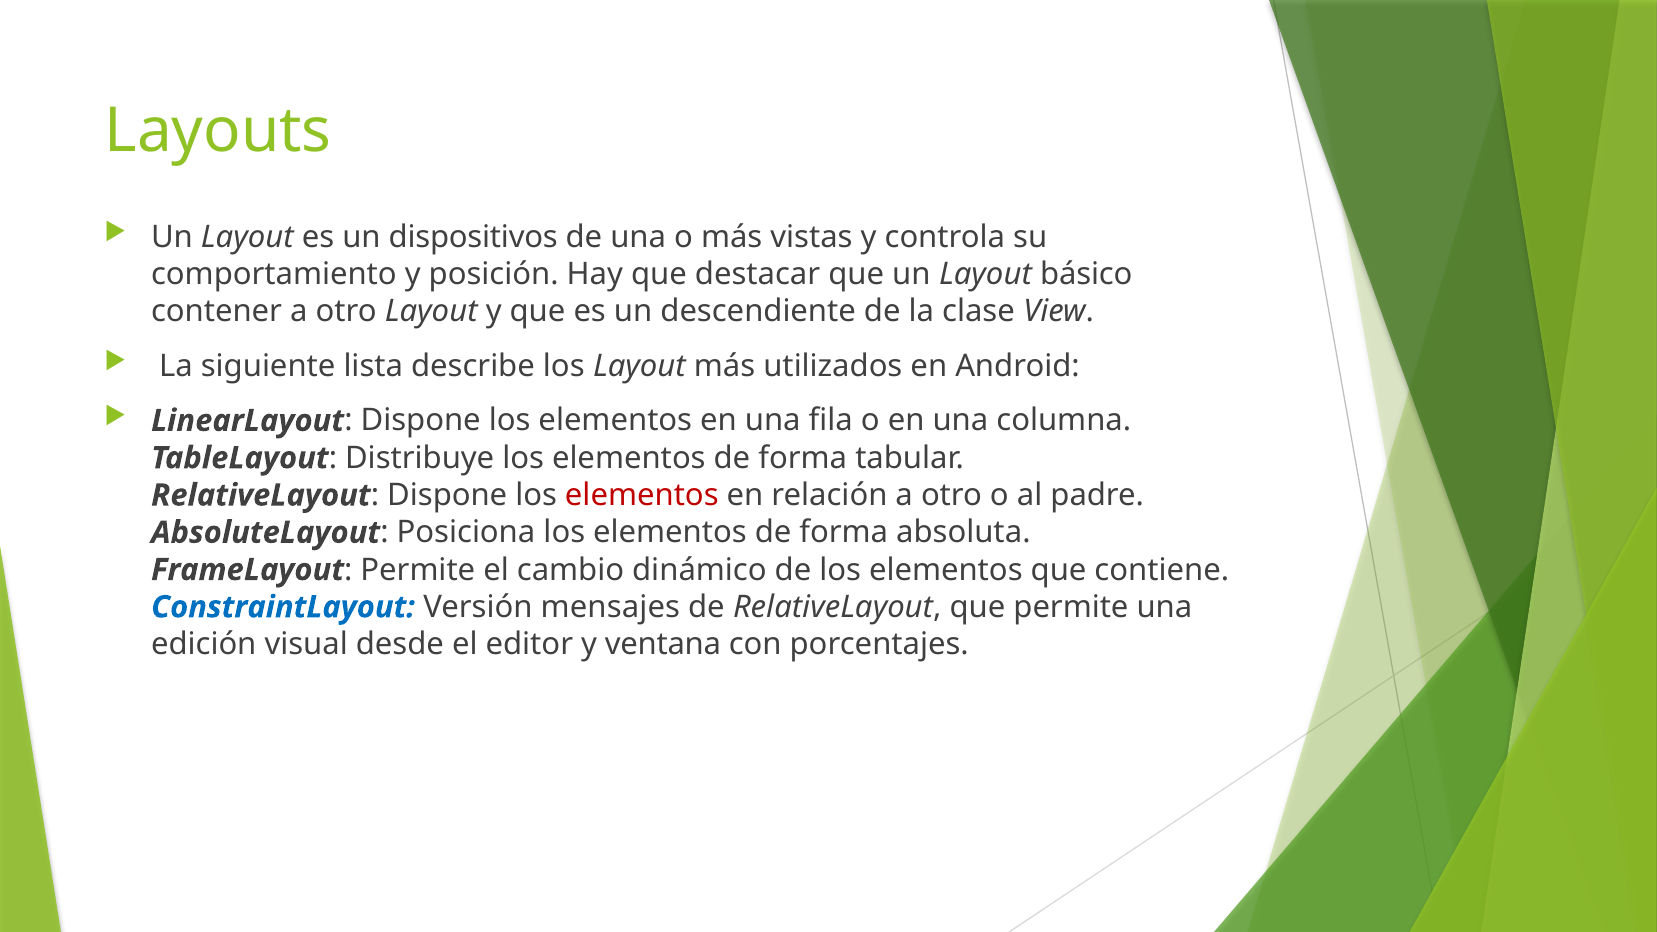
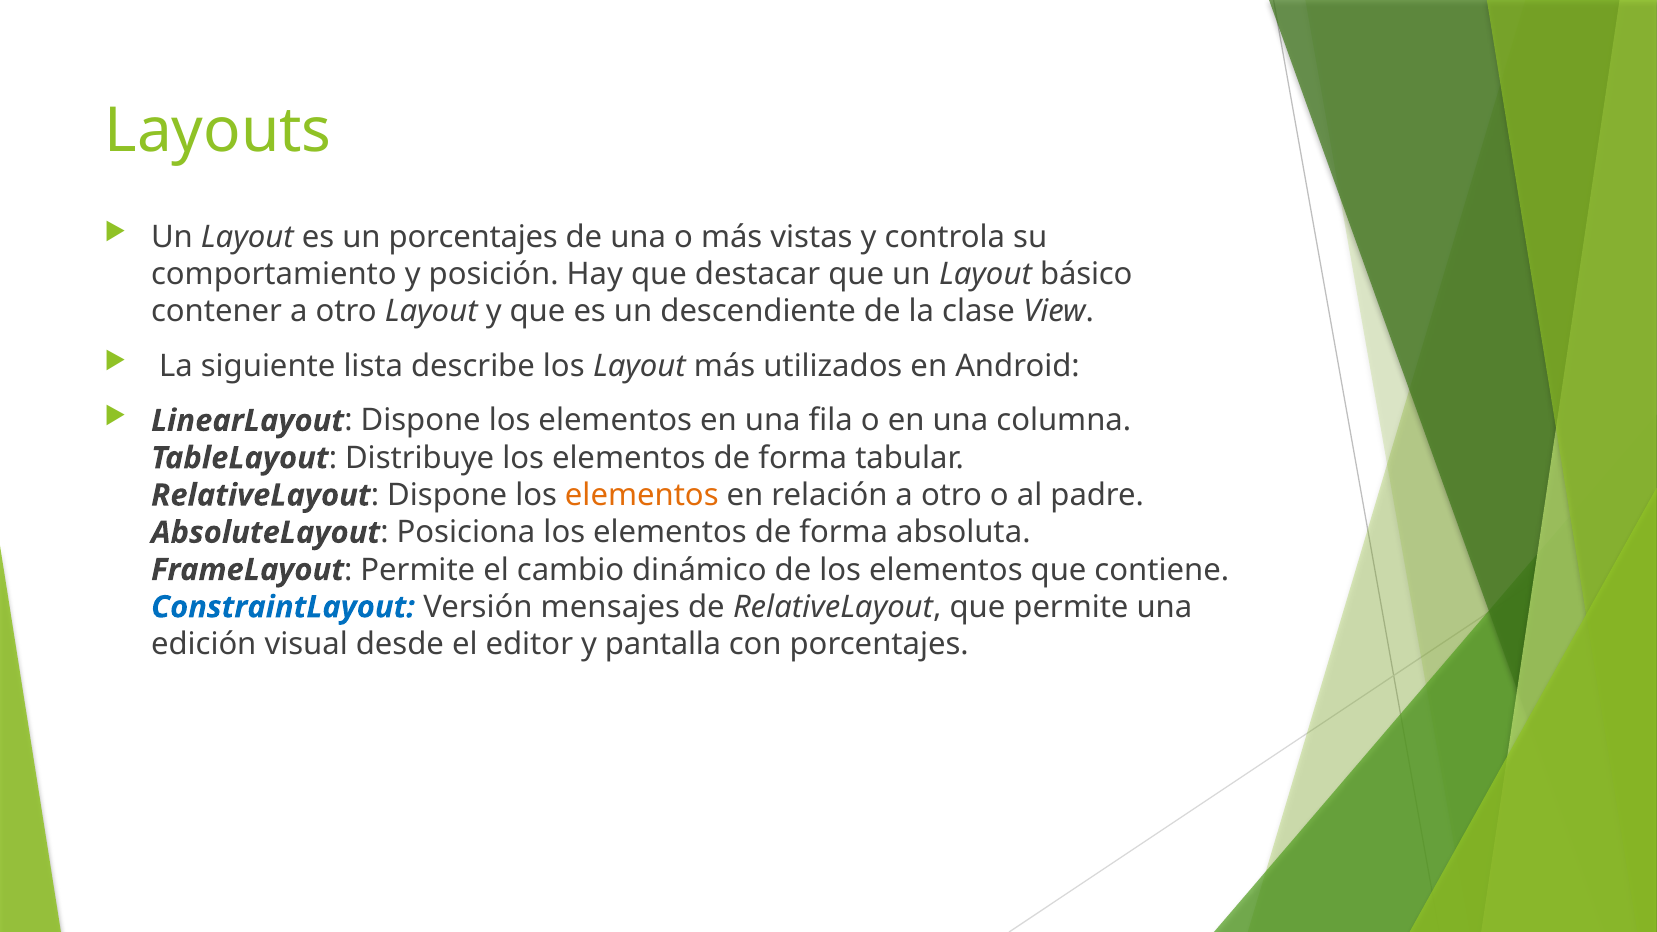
un dispositivos: dispositivos -> porcentajes
elementos at (642, 495) colour: red -> orange
ventana: ventana -> pantalla
